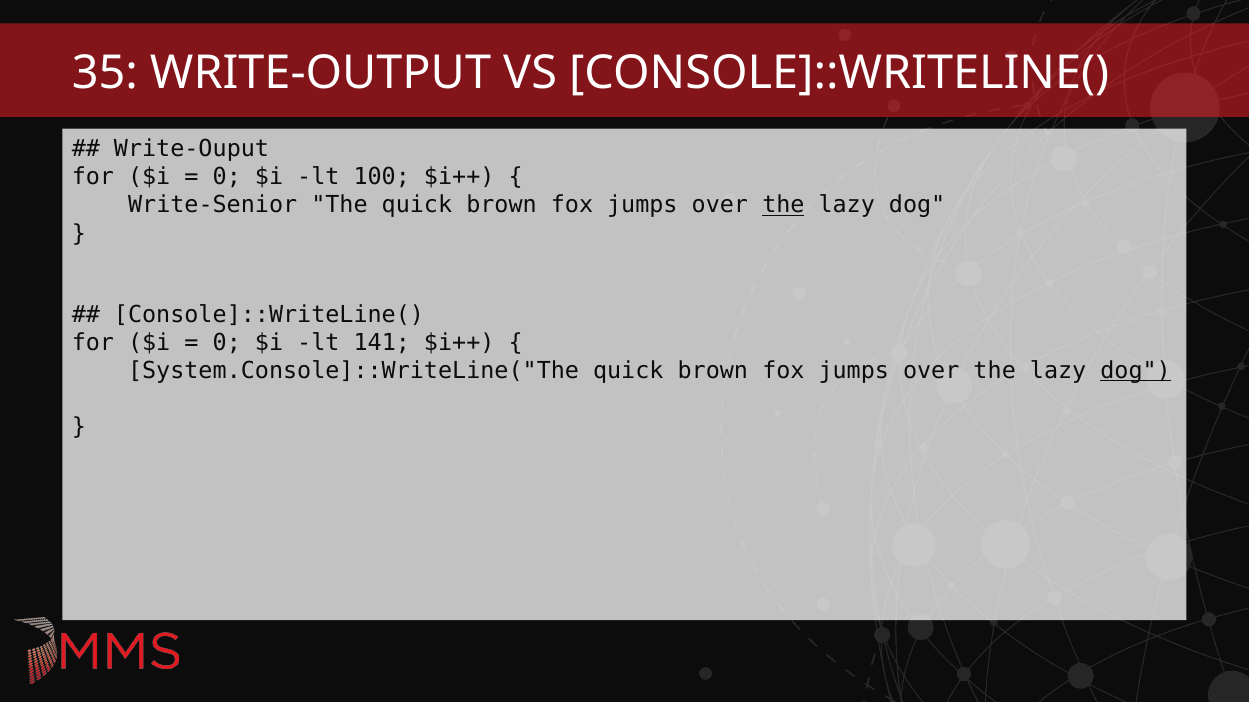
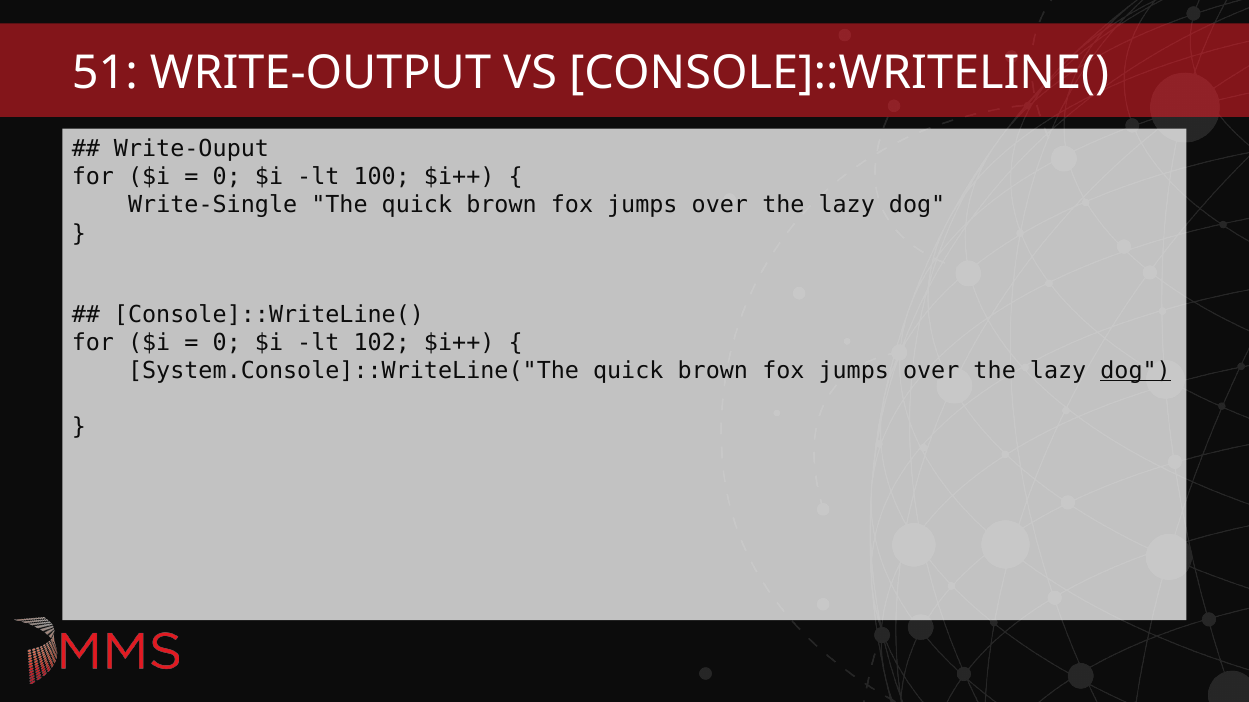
35: 35 -> 51
Write-Senior: Write-Senior -> Write-Single
the at (783, 205) underline: present -> none
141: 141 -> 102
